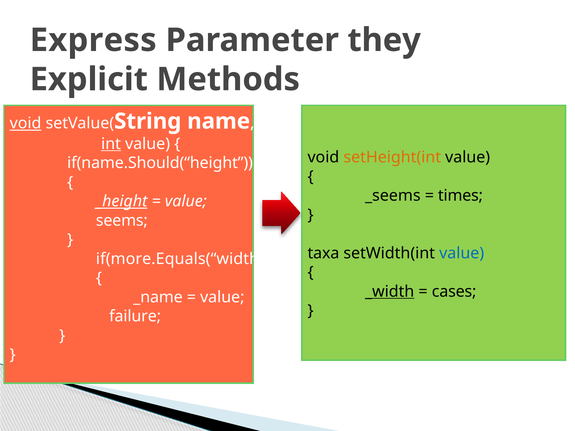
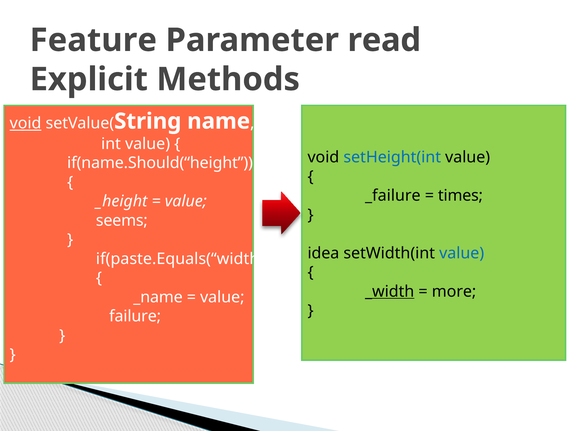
Express: Express -> Feature
they: they -> read
int underline: present -> none
setHeight(int colour: orange -> blue
_seems: _seems -> _failure
_height underline: present -> none
taxa: taxa -> idea
if(more.Equals(“width: if(more.Equals(“width -> if(paste.Equals(“width
cases: cases -> more
